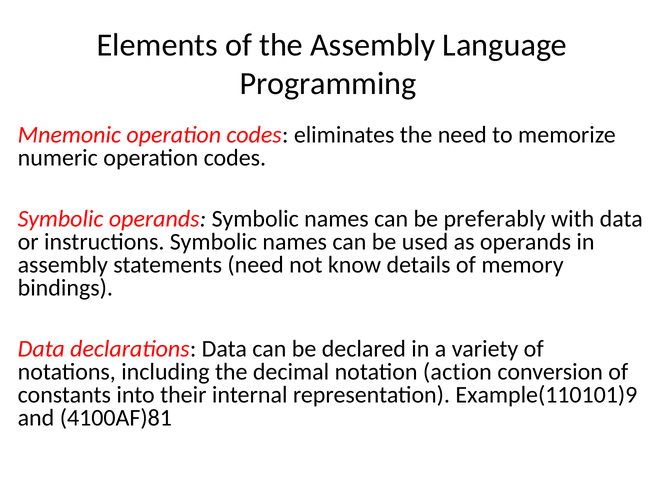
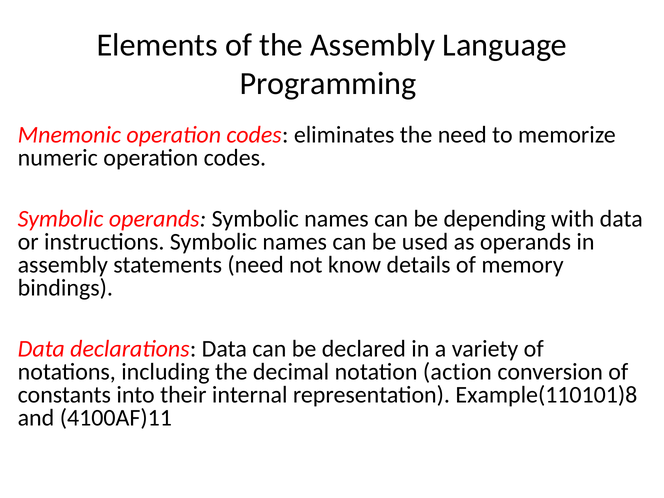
preferably: preferably -> depending
Example(110101)9: Example(110101)9 -> Example(110101)8
4100AF)81: 4100AF)81 -> 4100AF)11
